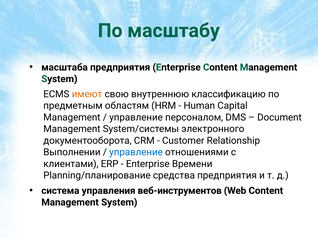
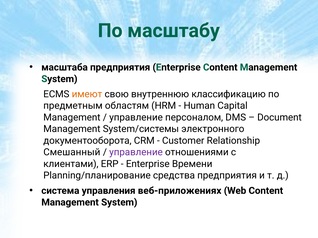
Выполнении: Выполнении -> Смешанный
управление at (136, 153) colour: blue -> purple
веб-инструментов: веб-инструментов -> веб-приложениях
